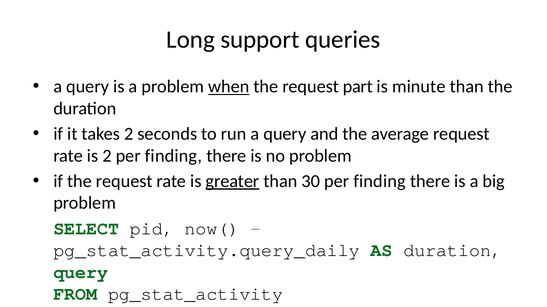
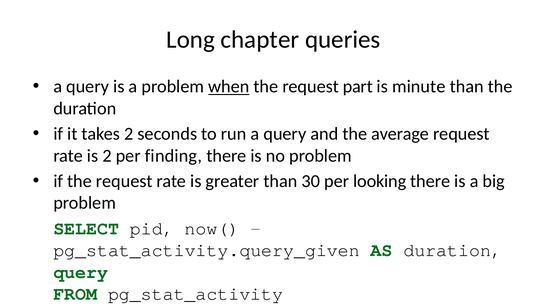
support: support -> chapter
greater underline: present -> none
30 per finding: finding -> looking
pg_stat_activity.query_daily: pg_stat_activity.query_daily -> pg_stat_activity.query_given
